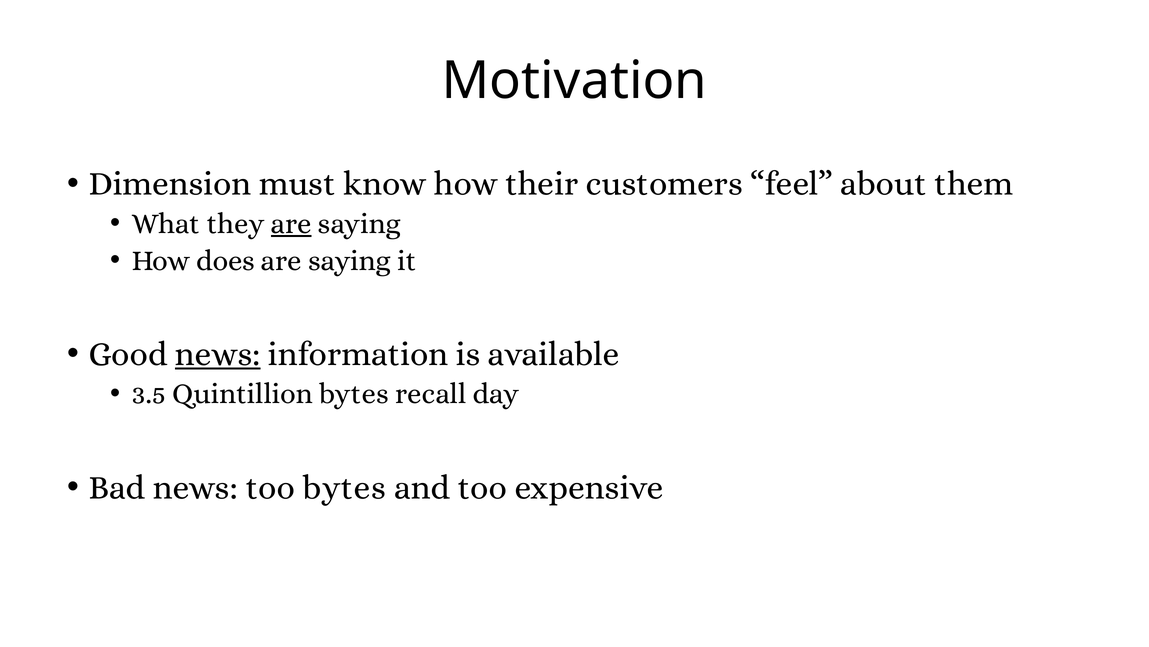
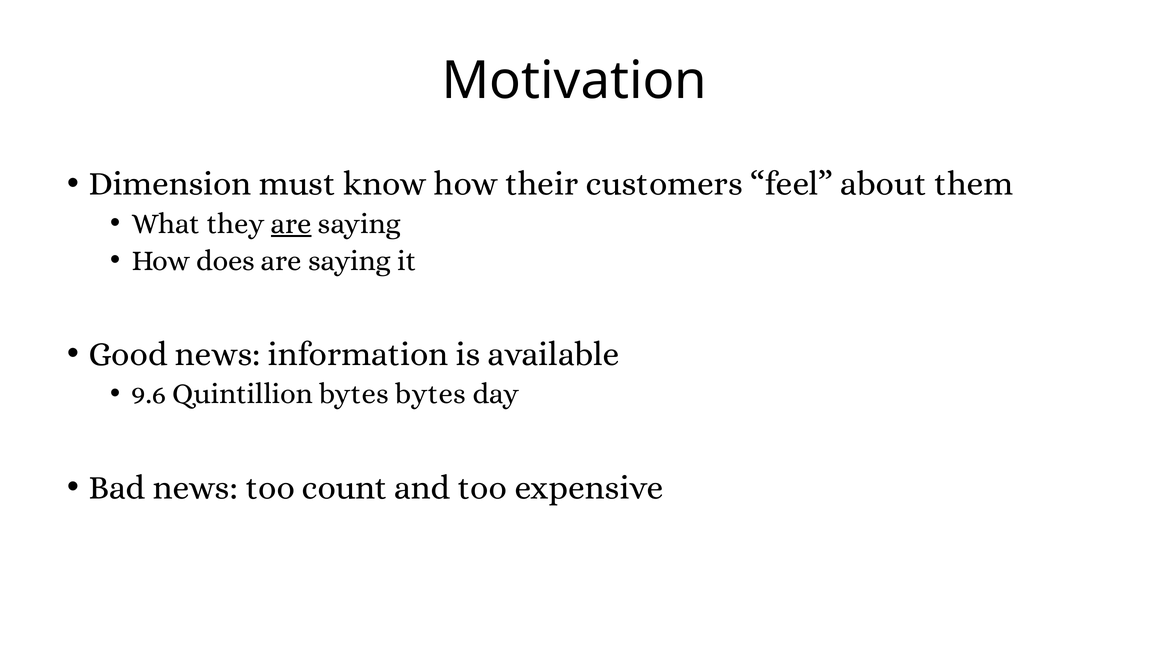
news at (218, 354) underline: present -> none
3.5: 3.5 -> 9.6
bytes recall: recall -> bytes
too bytes: bytes -> count
